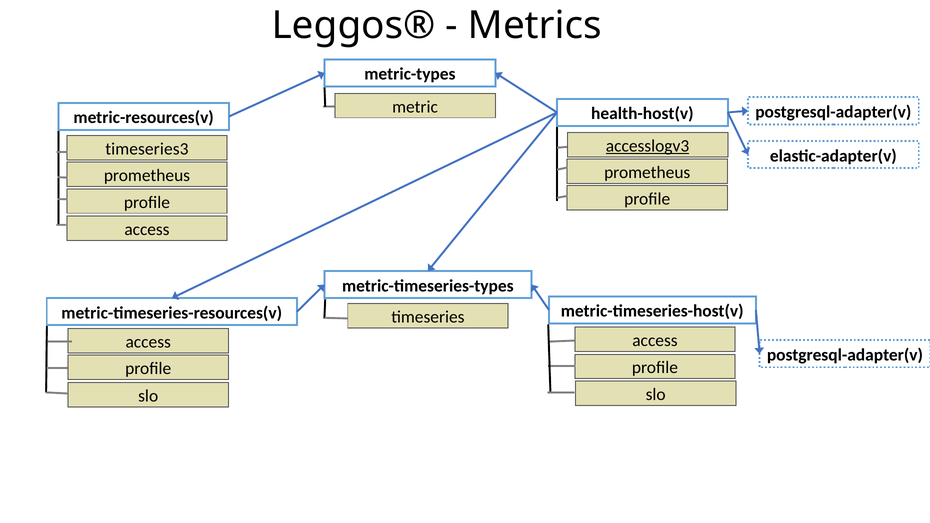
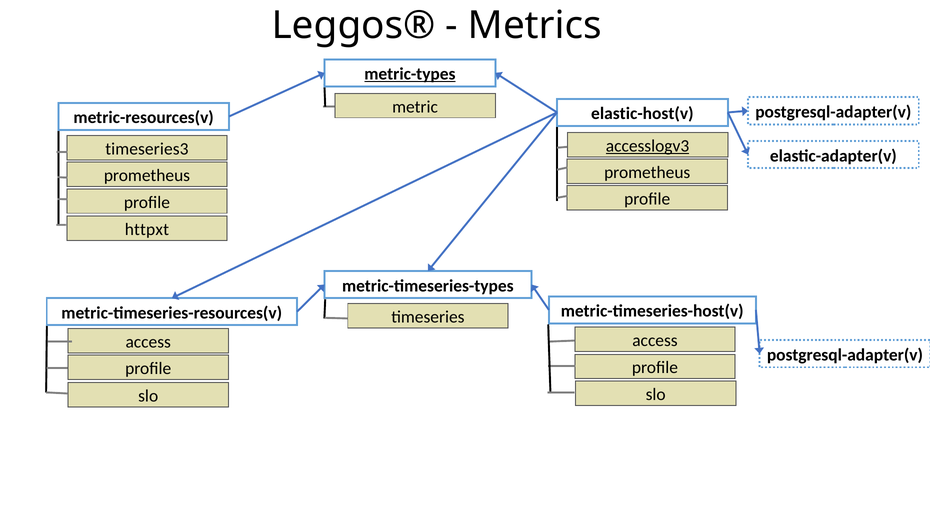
metric-types underline: none -> present
health-host(v: health-host(v -> elastic-host(v
access at (147, 229): access -> httpxt
